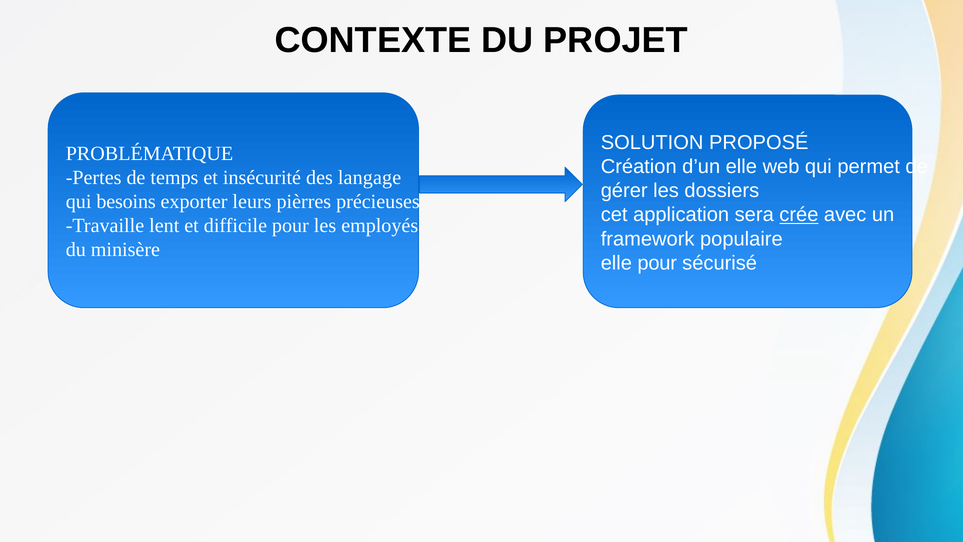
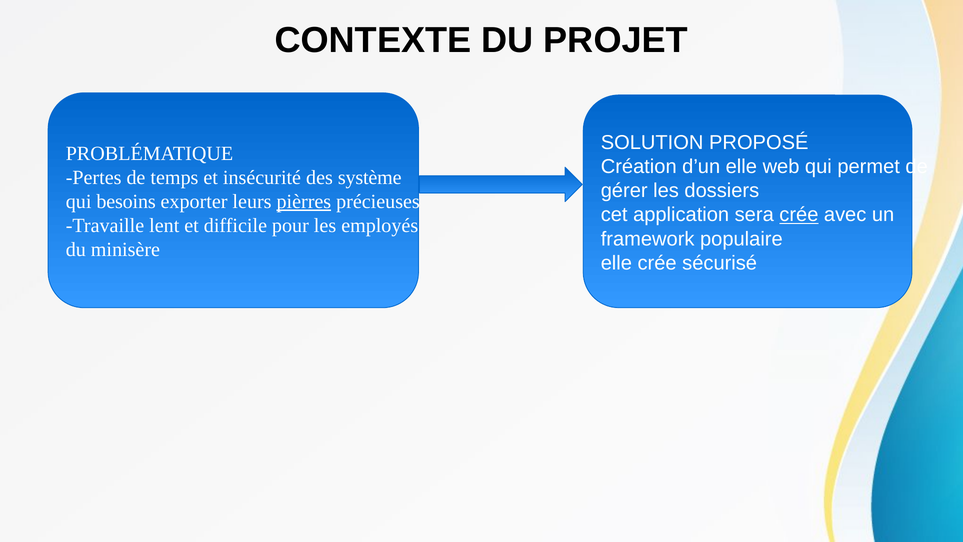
langage: langage -> système
pièrres underline: none -> present
elle pour: pour -> crée
